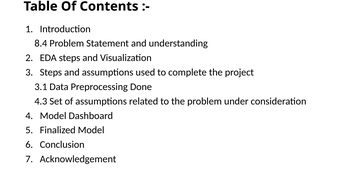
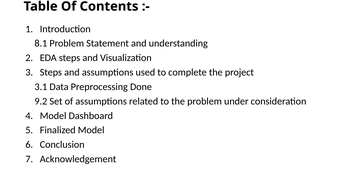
8.4: 8.4 -> 8.1
4.3: 4.3 -> 9.2
